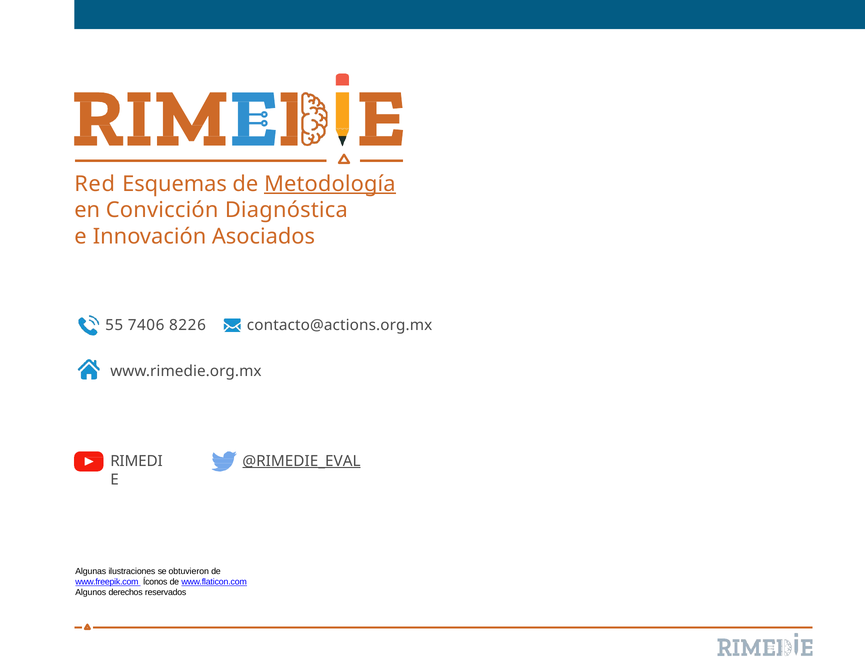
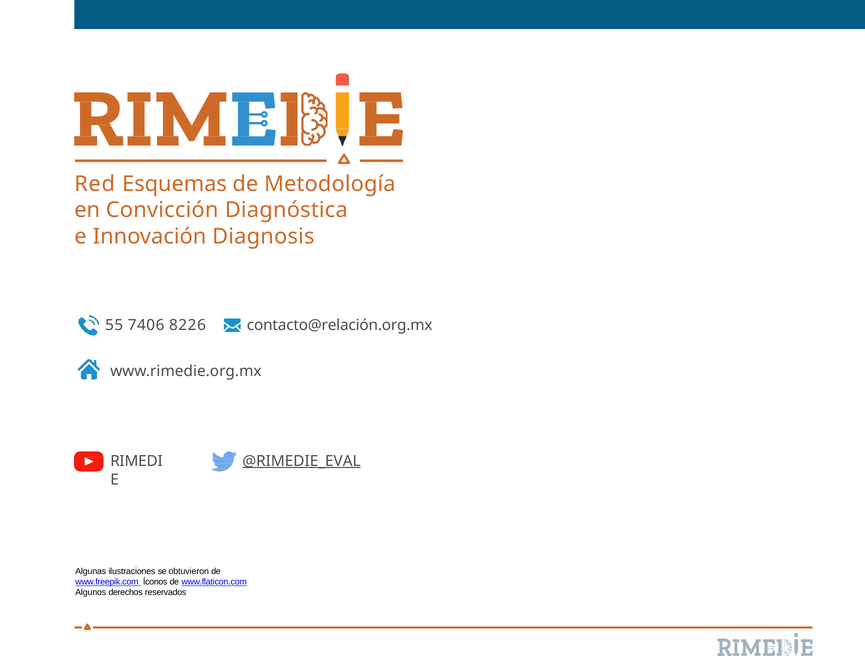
Metodología underline: present -> none
Asociados: Asociados -> Diagnosis
contacto@actions.org.mx: contacto@actions.org.mx -> contacto@relación.org.mx
